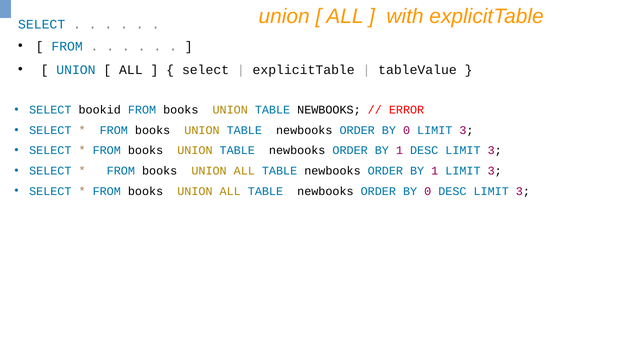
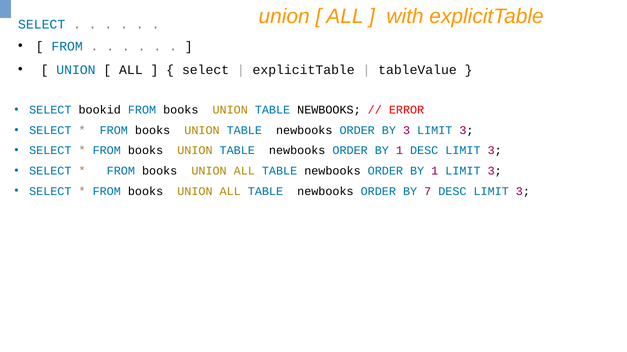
0 at (407, 131): 0 -> 3
0 at (428, 192): 0 -> 7
